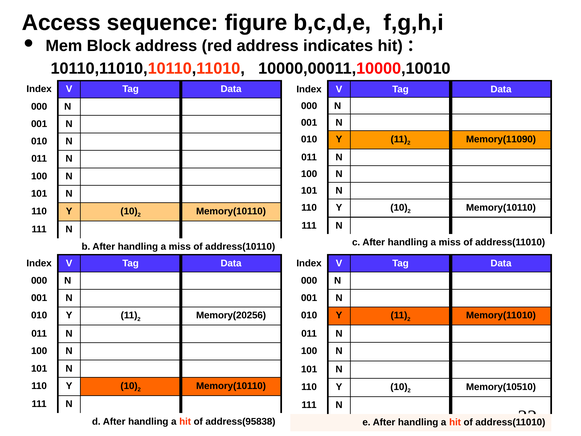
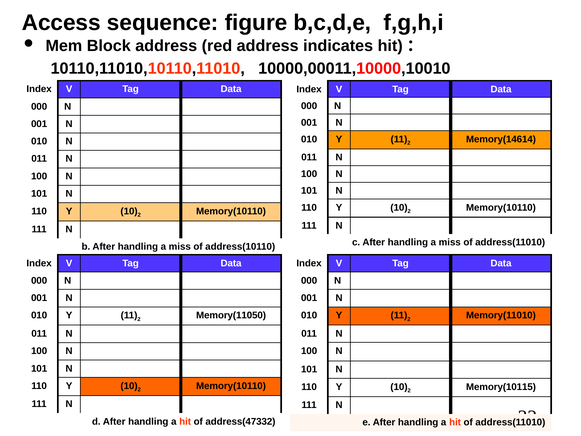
Memory(11090: Memory(11090 -> Memory(14614
Memory(20256: Memory(20256 -> Memory(11050
Memory(10510: Memory(10510 -> Memory(10115
address(95838: address(95838 -> address(47332
